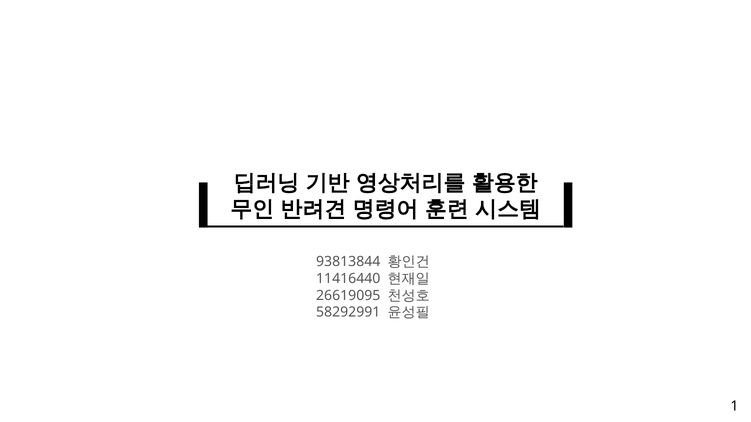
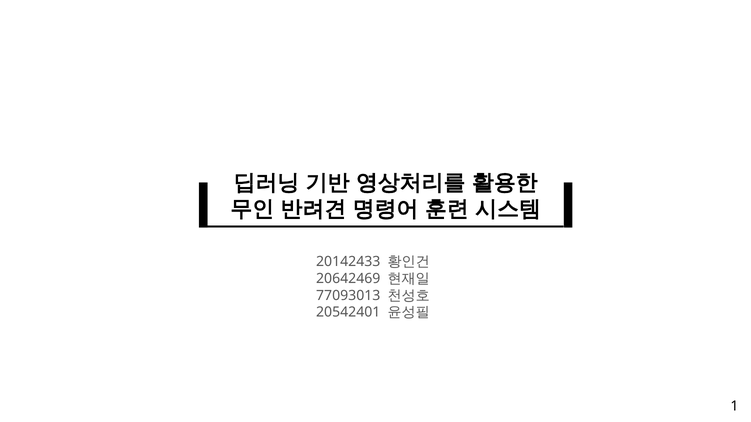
93813844: 93813844 -> 20142433
11416440: 11416440 -> 20642469
26619095: 26619095 -> 77093013
58292991: 58292991 -> 20542401
